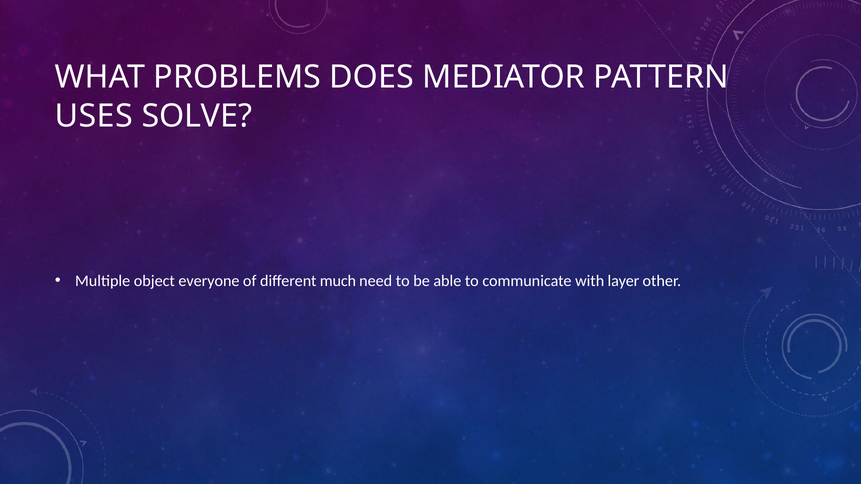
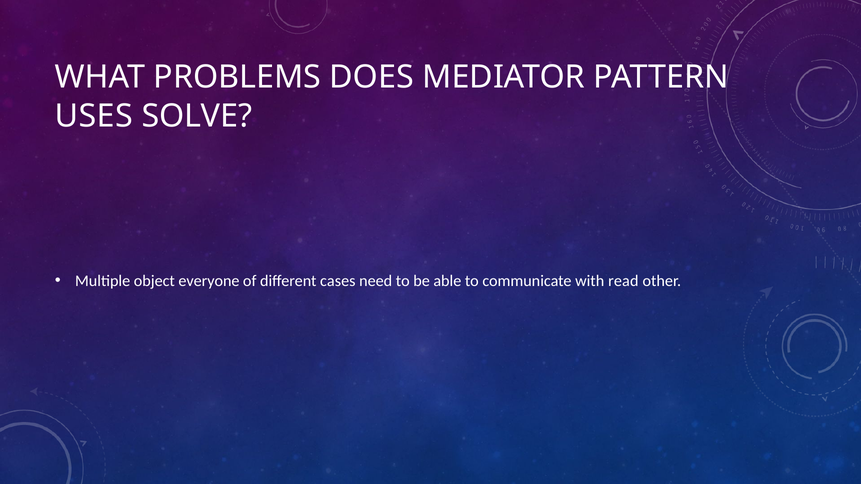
much: much -> cases
layer: layer -> read
